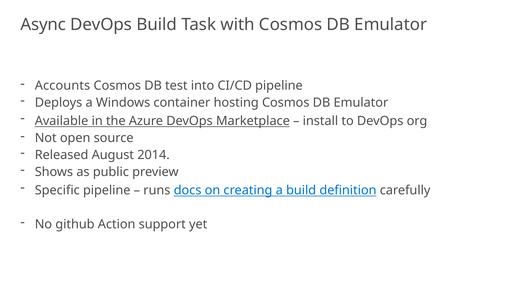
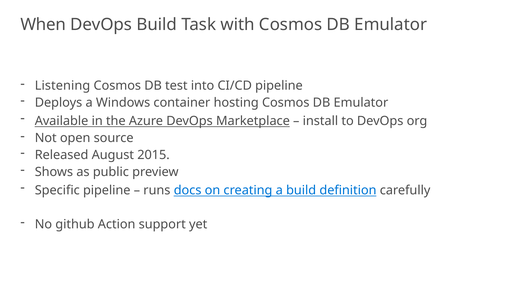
Async: Async -> When
Accounts: Accounts -> Listening
2014: 2014 -> 2015
